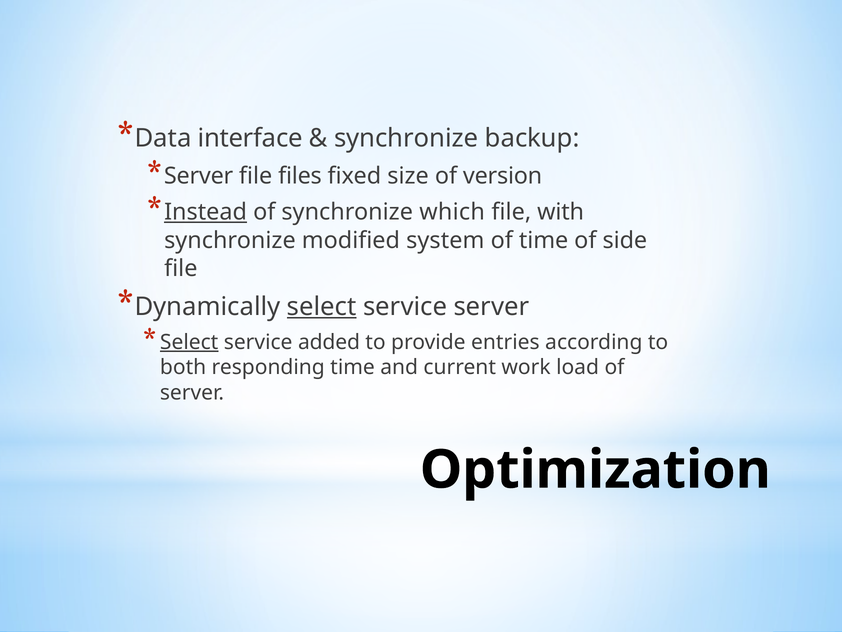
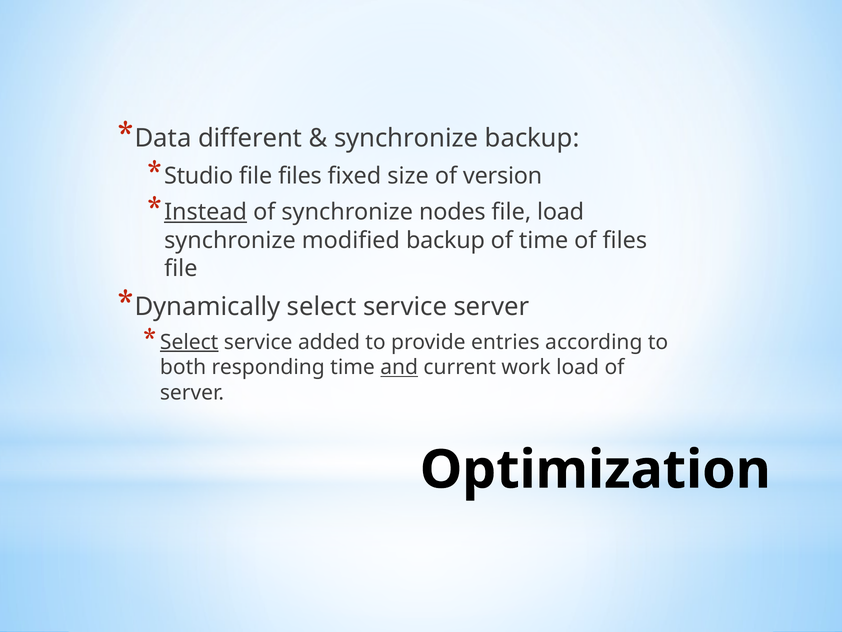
interface: interface -> different
Server at (199, 176): Server -> Studio
which: which -> nodes
file with: with -> load
modified system: system -> backup
of side: side -> files
select at (322, 306) underline: present -> none
and underline: none -> present
